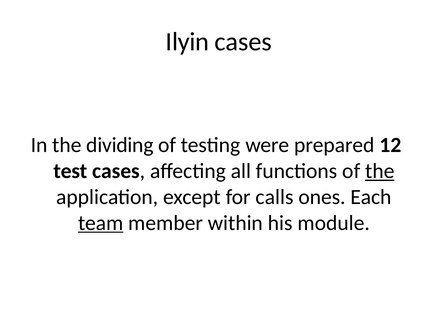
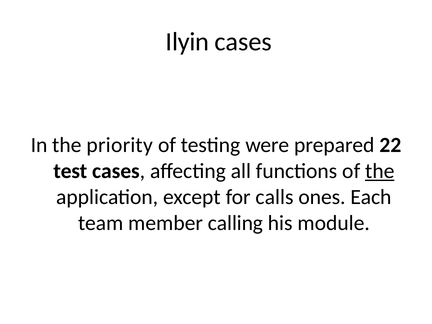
dividing: dividing -> priority
12: 12 -> 22
team underline: present -> none
within: within -> calling
